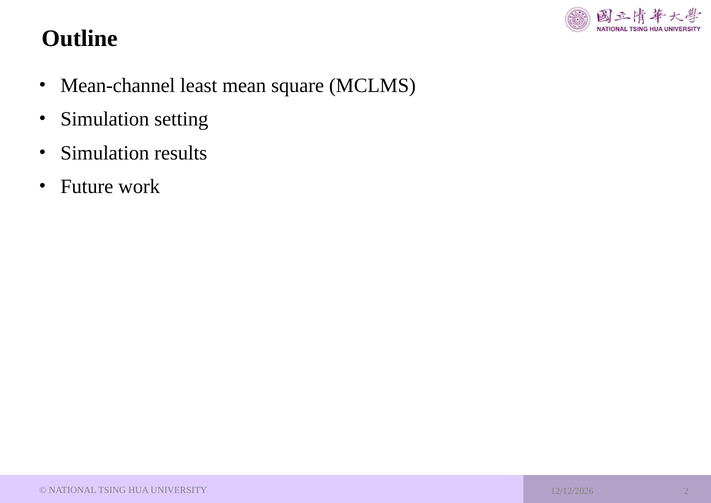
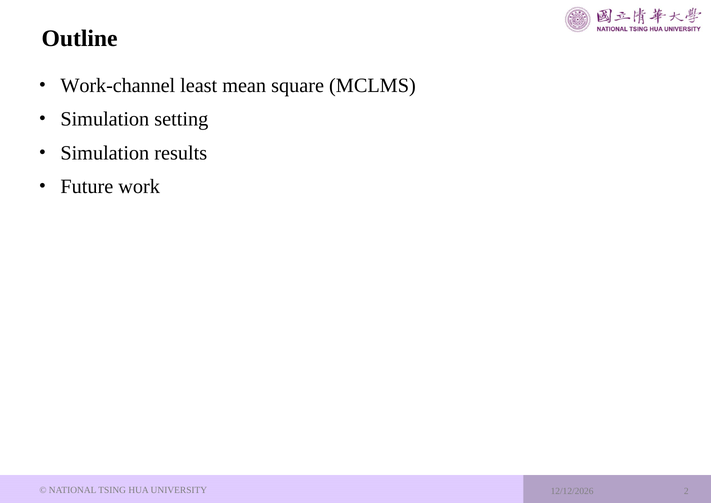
Mean-channel: Mean-channel -> Work-channel
